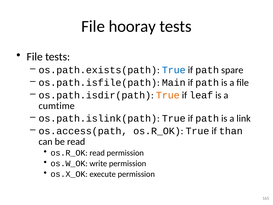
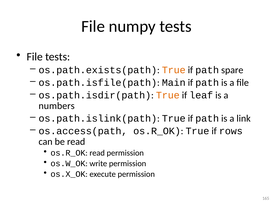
hooray: hooray -> numpy
True at (174, 70) colour: blue -> orange
cumtime: cumtime -> numbers
than: than -> rows
